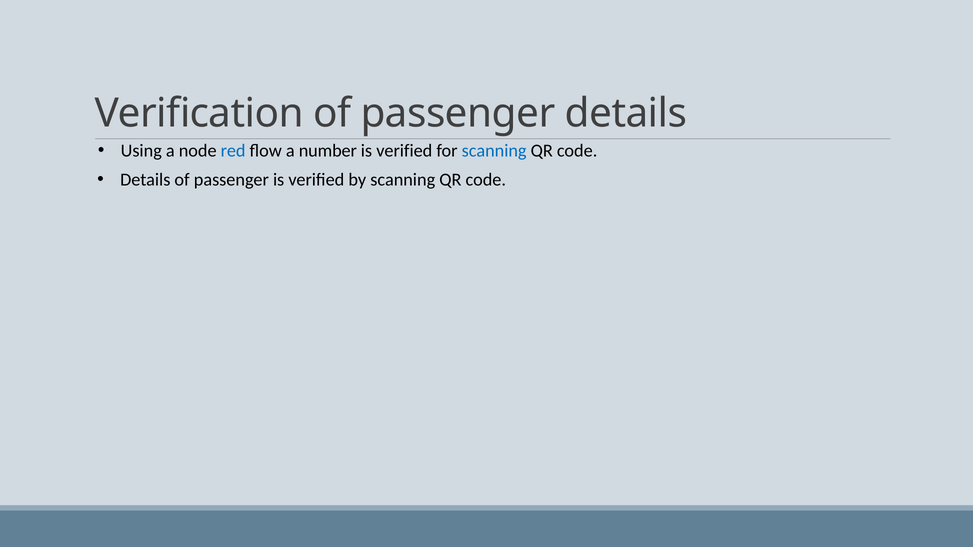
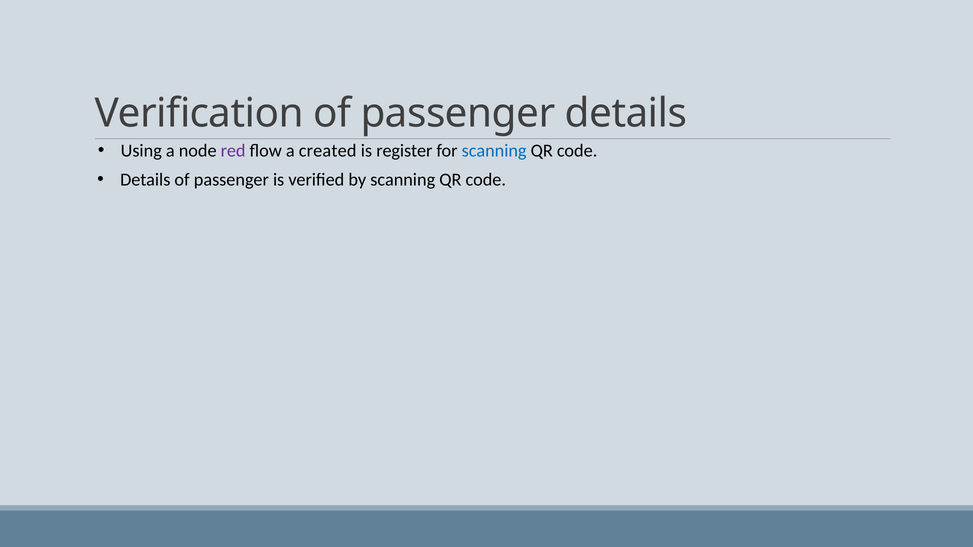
red colour: blue -> purple
number: number -> created
verified at (404, 151): verified -> register
